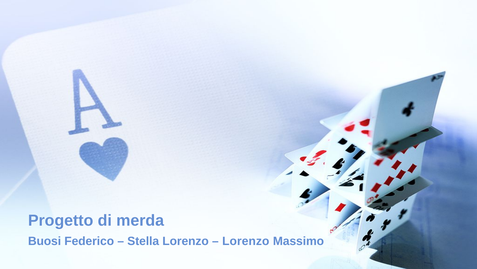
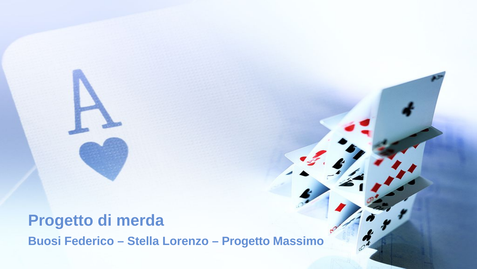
Lorenzo at (246, 241): Lorenzo -> Progetto
